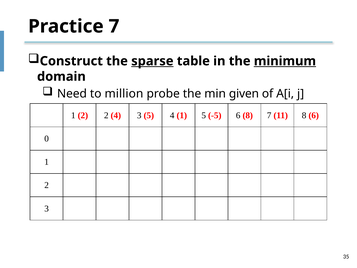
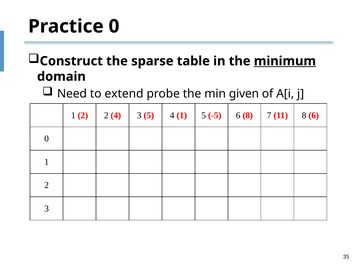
Practice 7: 7 -> 0
sparse underline: present -> none
million: million -> extend
